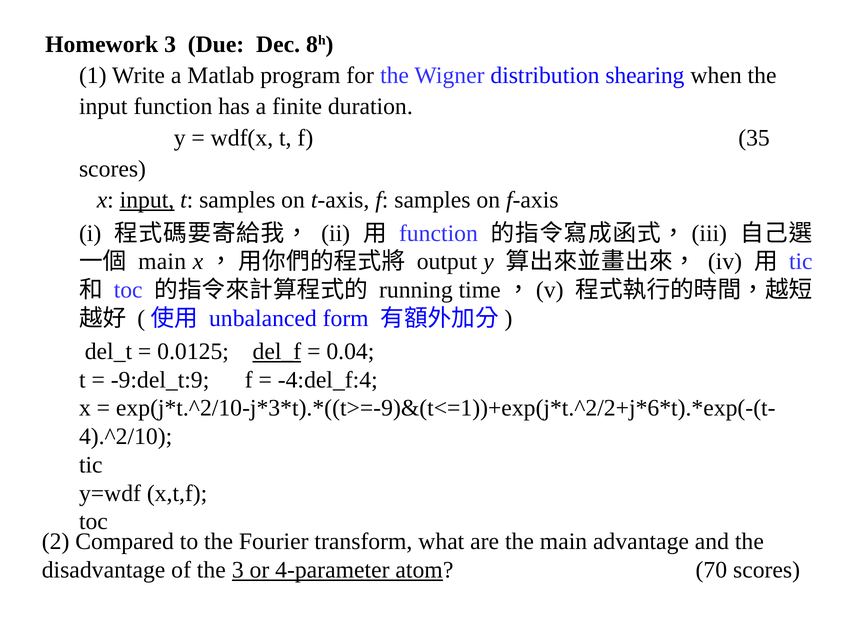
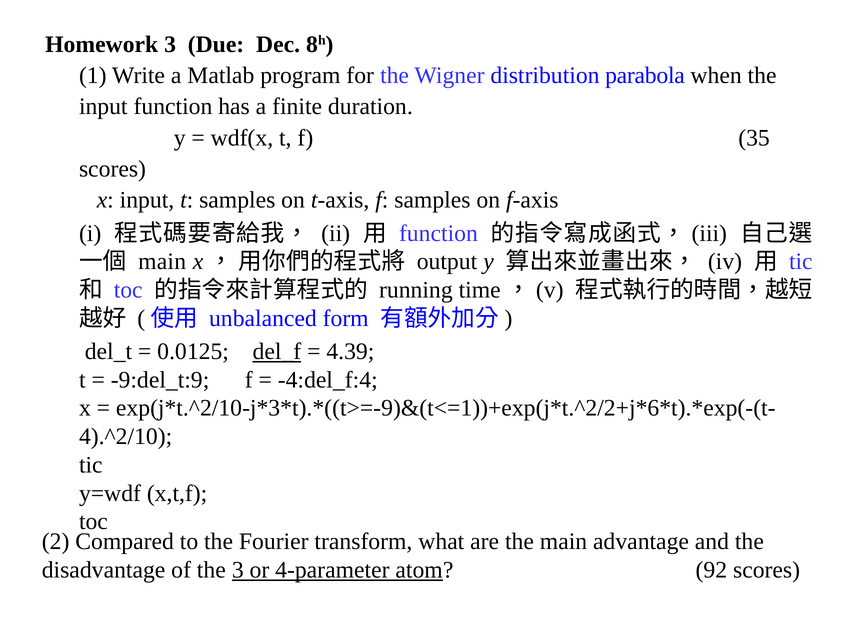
shearing: shearing -> parabola
input at (147, 200) underline: present -> none
0.04: 0.04 -> 4.39
70: 70 -> 92
